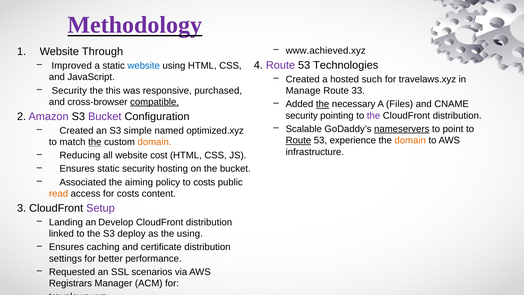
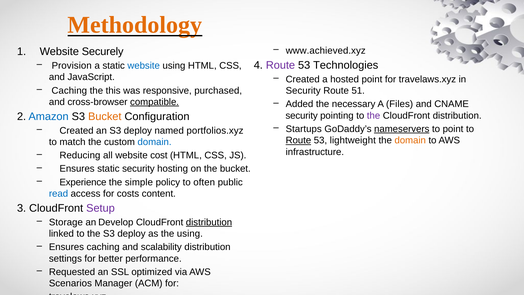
Methodology colour: purple -> orange
Through: Through -> Securely
Improved: Improved -> Provision
hosted such: such -> point
Security at (69, 90): Security -> Caching
Manage at (303, 91): Manage -> Security
33: 33 -> 51
the at (323, 104) underline: present -> none
Amazon colour: purple -> blue
Bucket at (105, 116) colour: purple -> orange
Scalable: Scalable -> Startups
an S3 simple: simple -> deploy
optimized.xyz: optimized.xyz -> portfolios.xyz
experience: experience -> lightweight
the at (95, 142) underline: present -> none
domain at (155, 142) colour: orange -> blue
Associated: Associated -> Experience
aiming: aiming -> simple
to costs: costs -> often
read colour: orange -> blue
Landing: Landing -> Storage
distribution at (209, 222) underline: none -> present
certificate: certificate -> scalability
scenarios: scenarios -> optimized
Registrars: Registrars -> Scenarios
